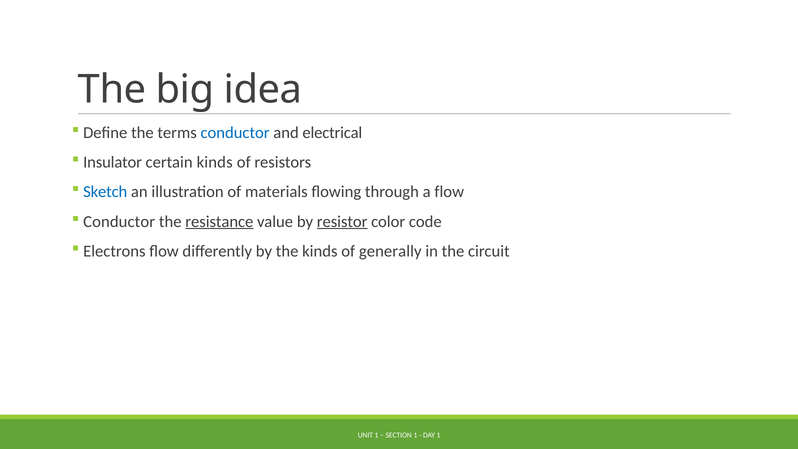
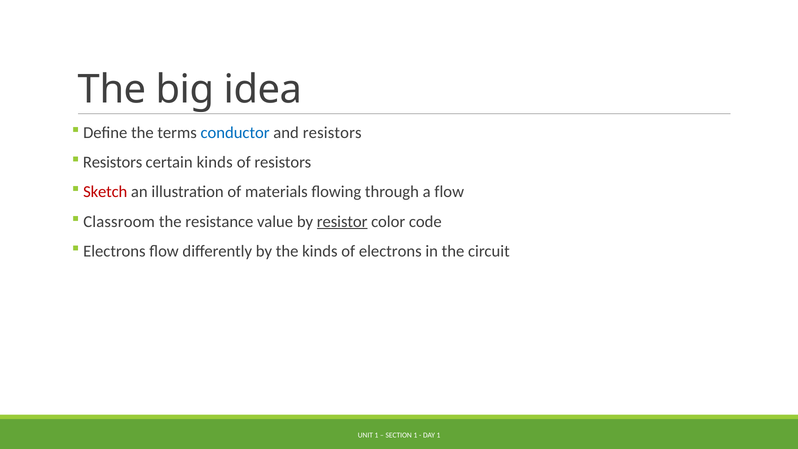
and electrical: electrical -> resistors
Insulator at (113, 162): Insulator -> Resistors
Sketch colour: blue -> red
Conductor at (119, 221): Conductor -> Classroom
resistance underline: present -> none
of generally: generally -> electrons
